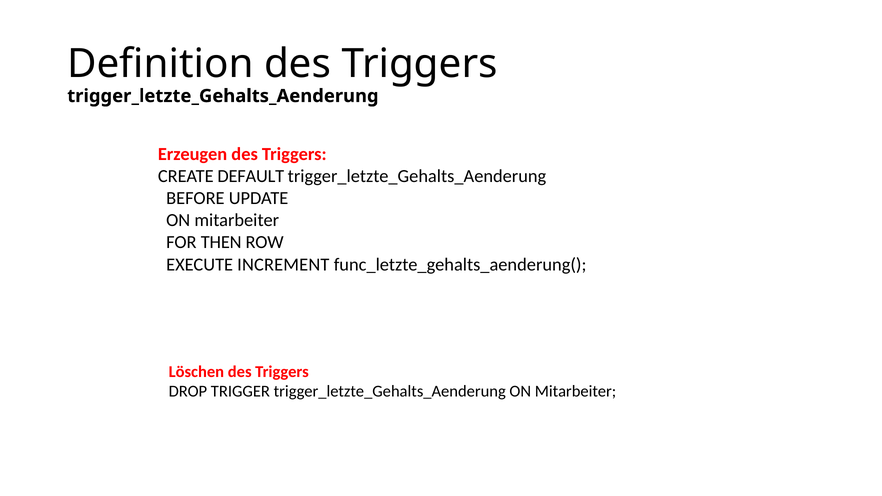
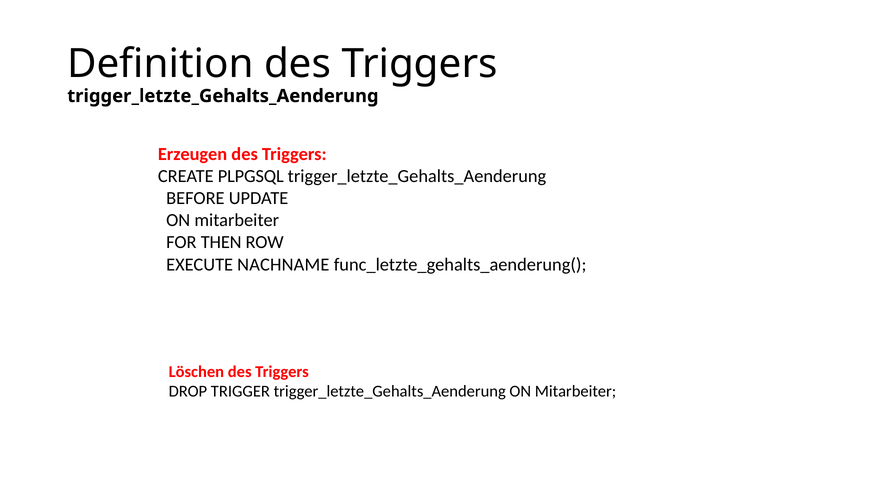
DEFAULT: DEFAULT -> PLPGSQL
INCREMENT: INCREMENT -> NACHNAME
